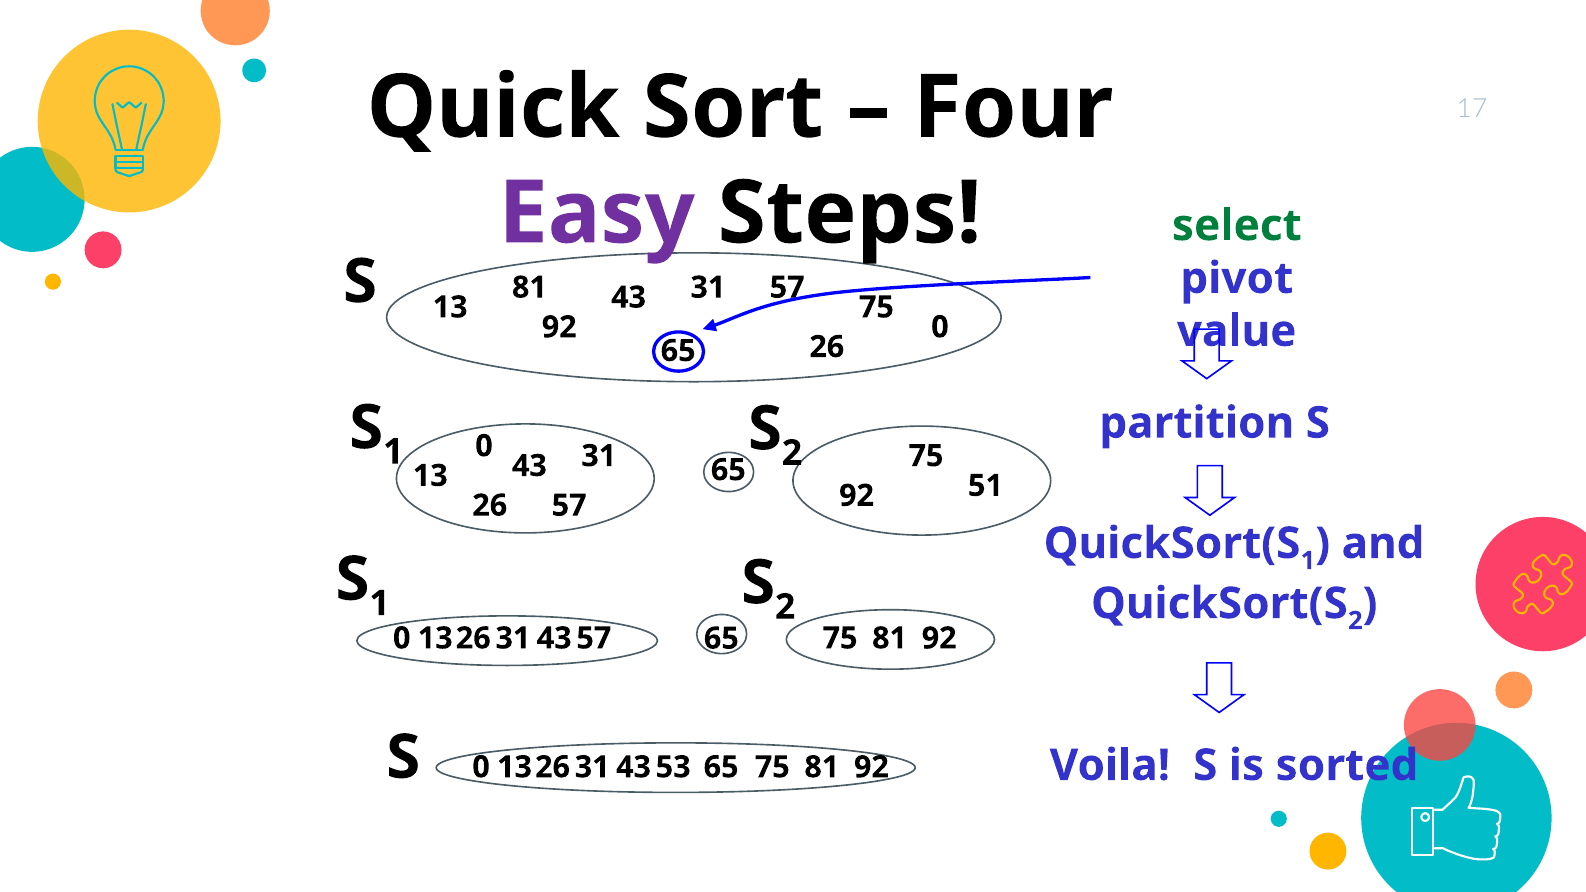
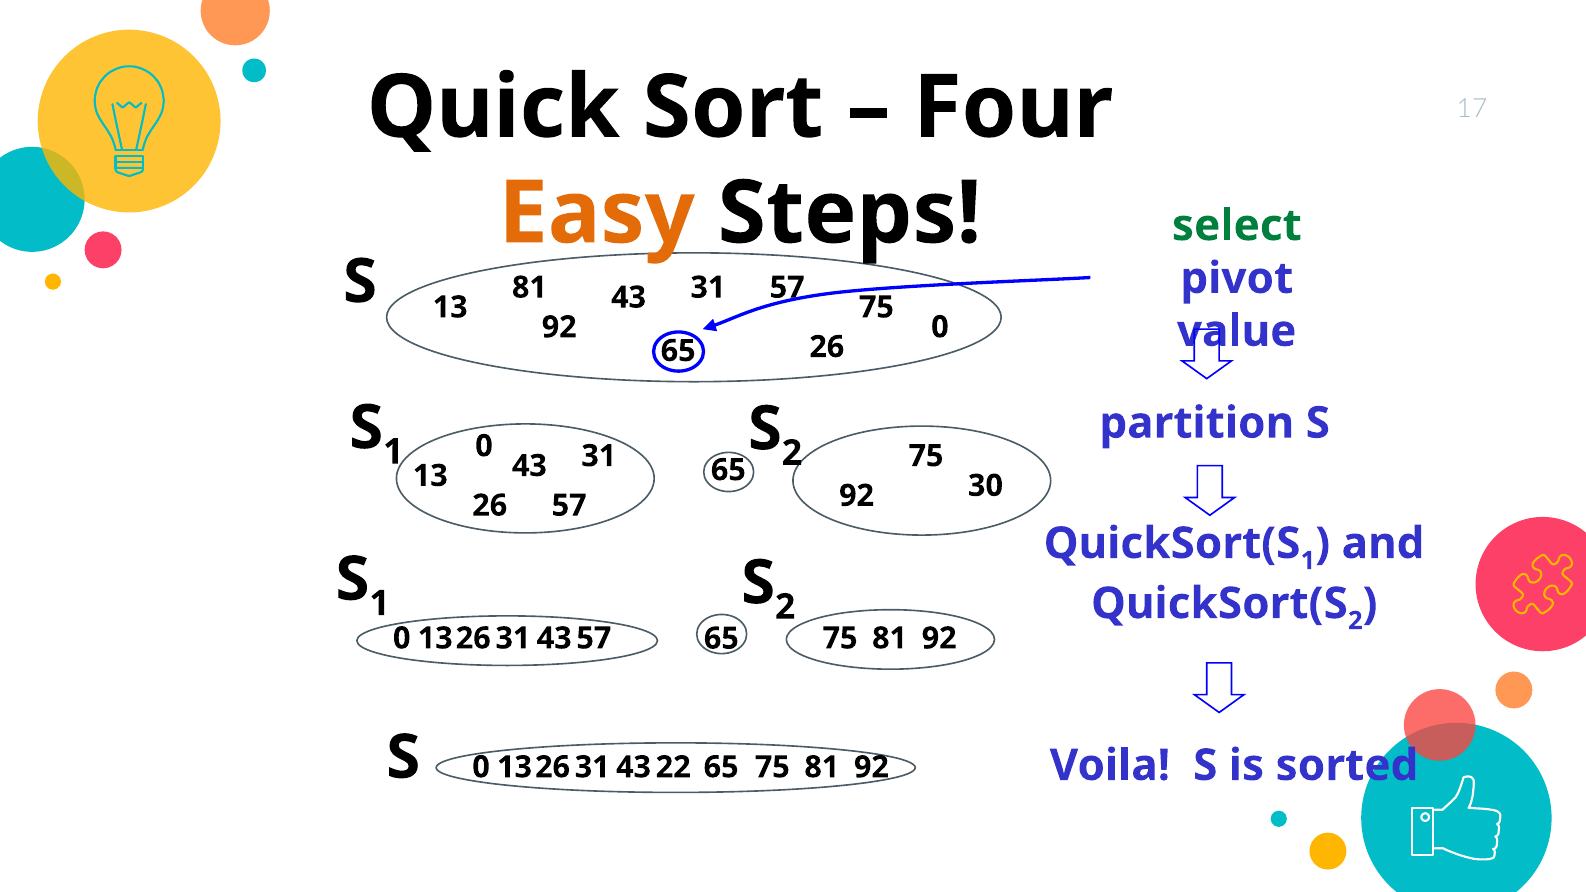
Easy colour: purple -> orange
51: 51 -> 30
53: 53 -> 22
